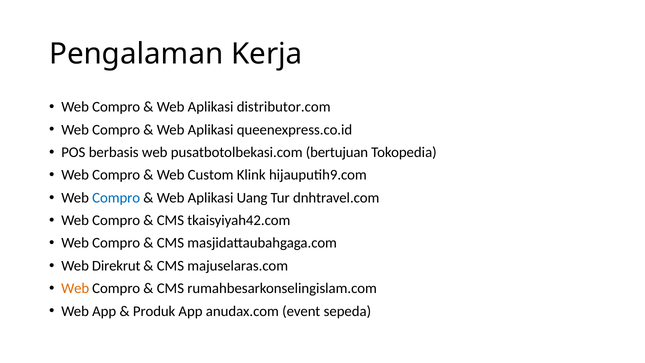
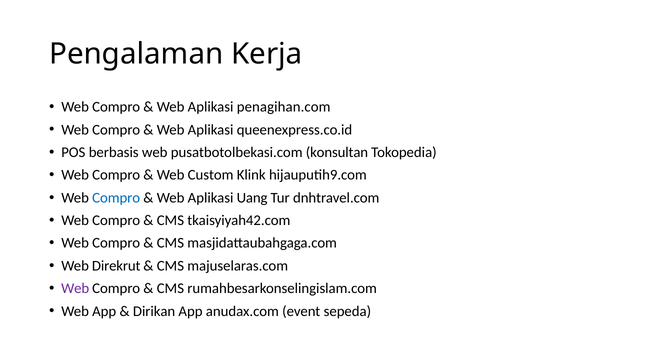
distributor.com: distributor.com -> penagihan.com
bertujuan: bertujuan -> konsultan
Web at (75, 288) colour: orange -> purple
Produk: Produk -> Dirikan
